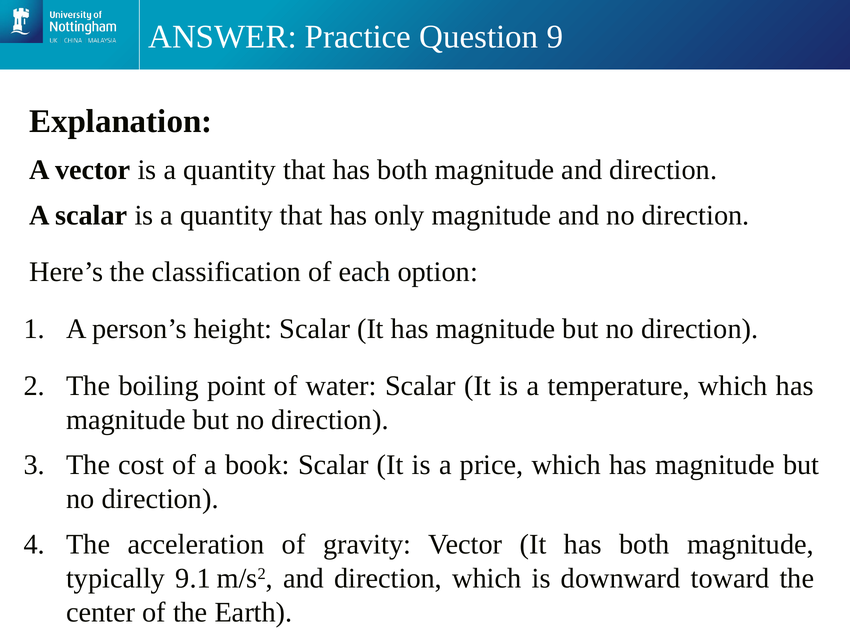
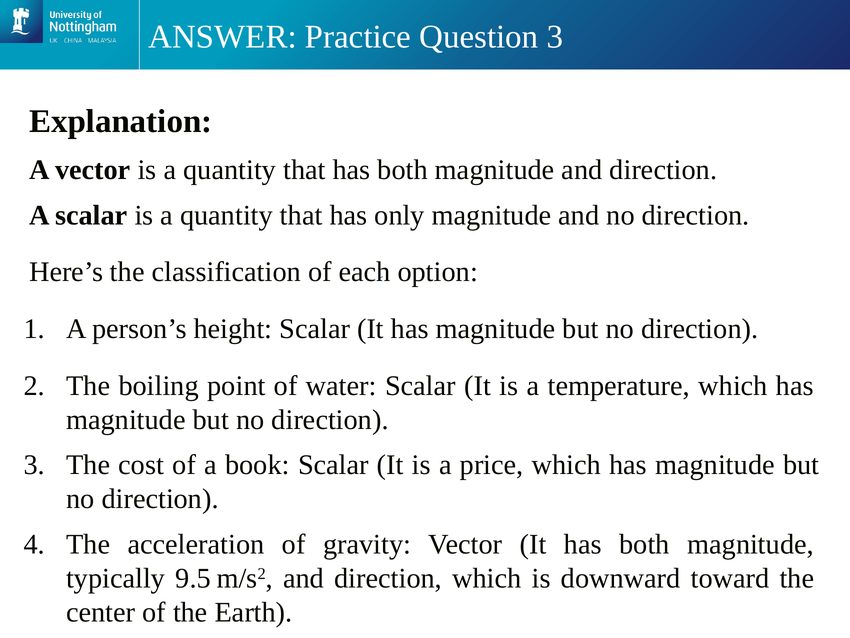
Question 9: 9 -> 3
9.1: 9.1 -> 9.5
